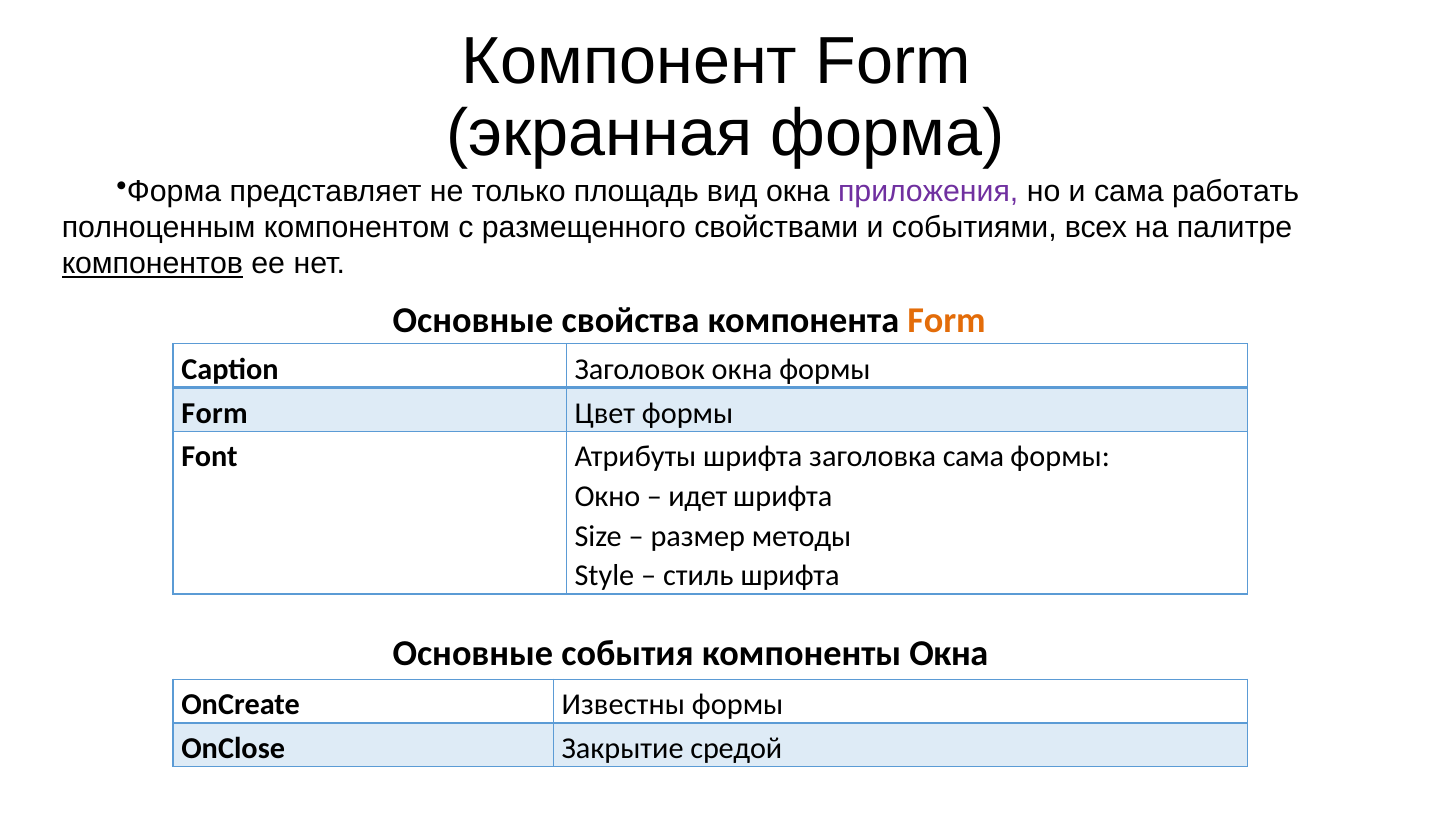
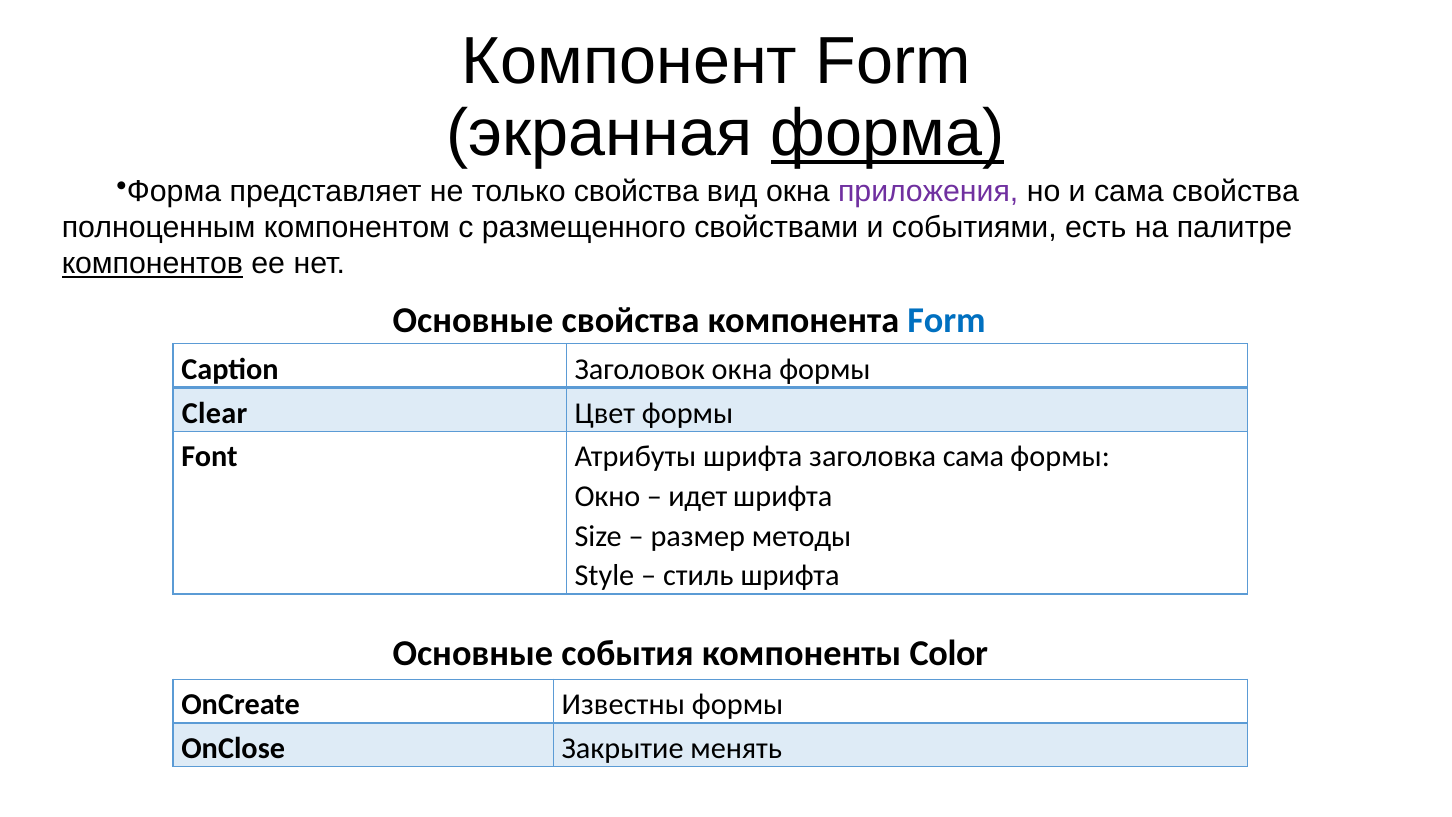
форма at (888, 133) underline: none -> present
только площадь: площадь -> свойства
сама работать: работать -> свойства
всех: всех -> есть
Form at (947, 320) colour: orange -> blue
Form at (215, 413): Form -> Clear
компоненты Окна: Окна -> Color
средой: средой -> менять
